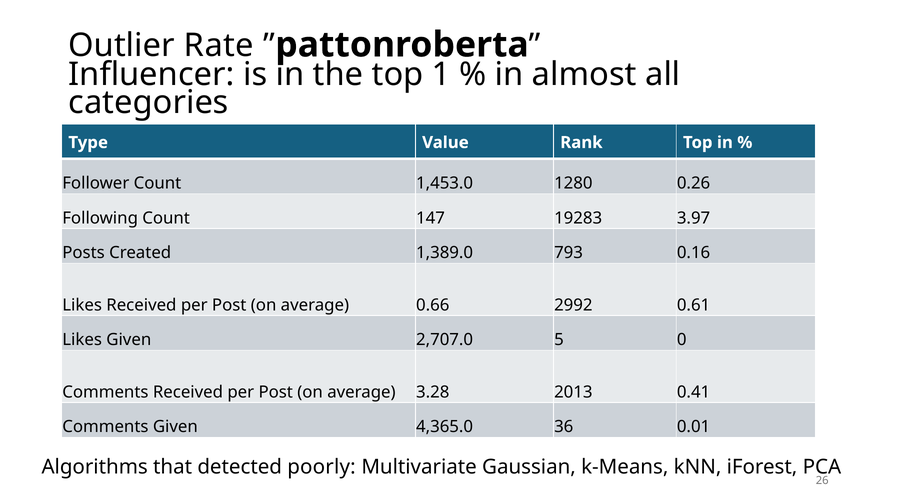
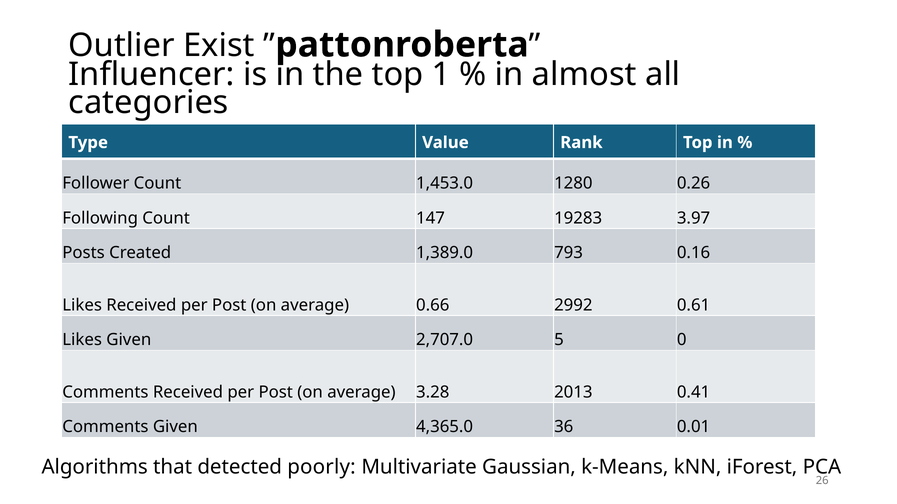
Rate: Rate -> Exist
